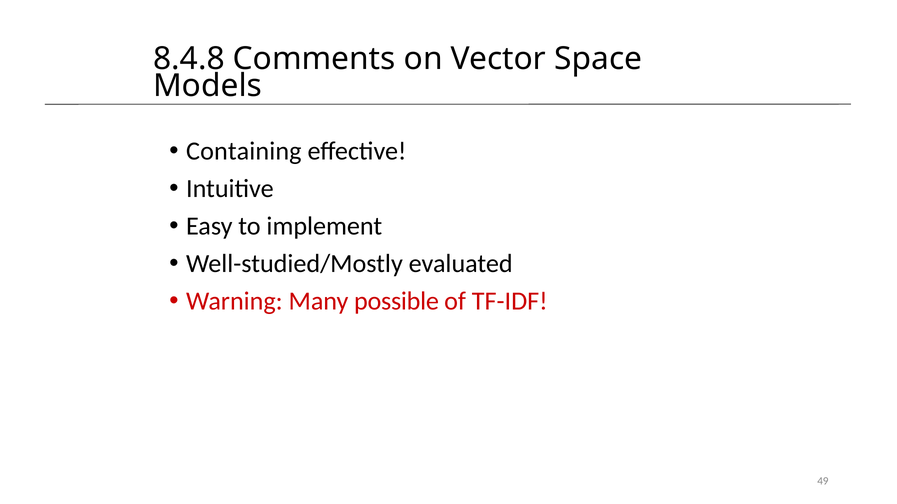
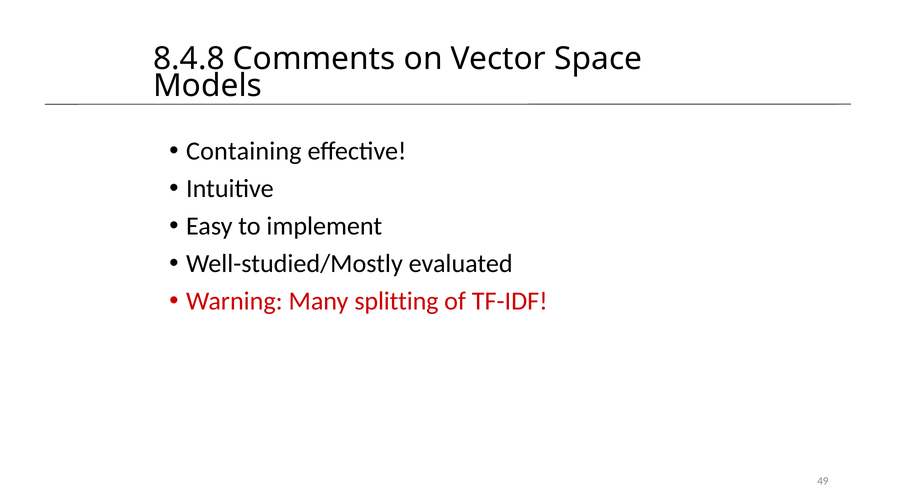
possible: possible -> splitting
